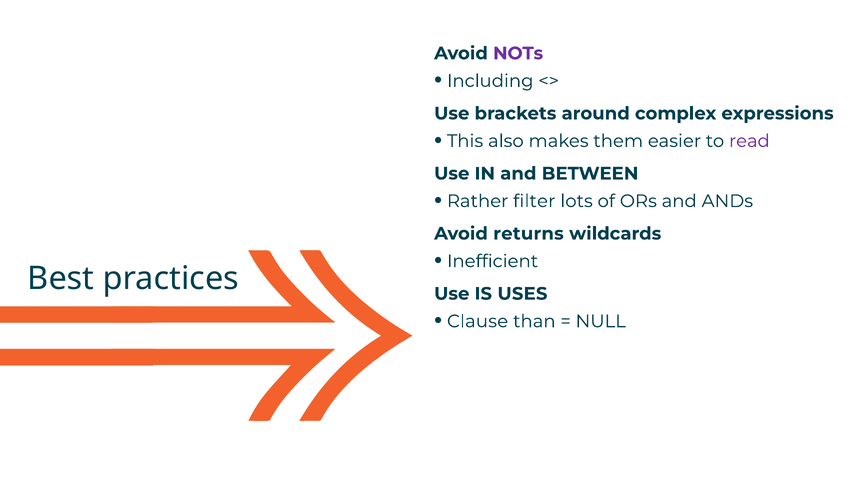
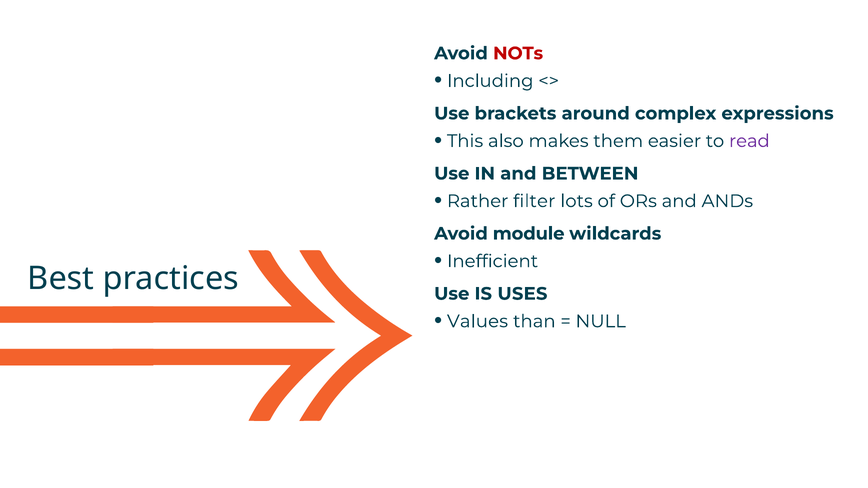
NOTs colour: purple -> red
returns: returns -> module
Clause: Clause -> Values
